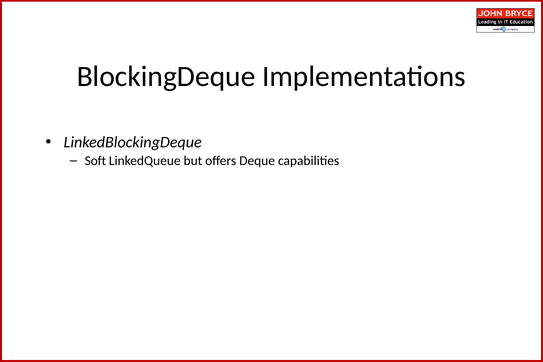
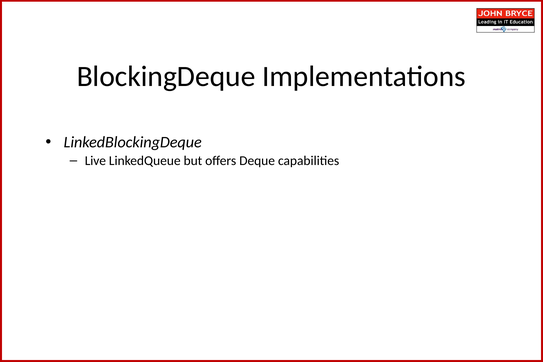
Soft: Soft -> Live
